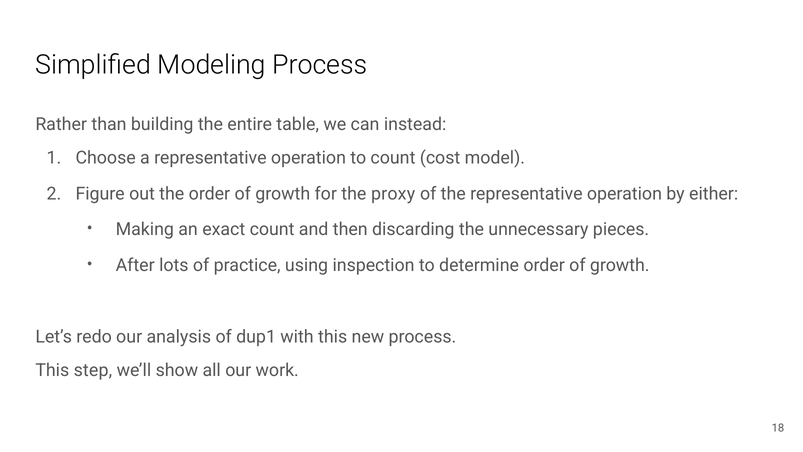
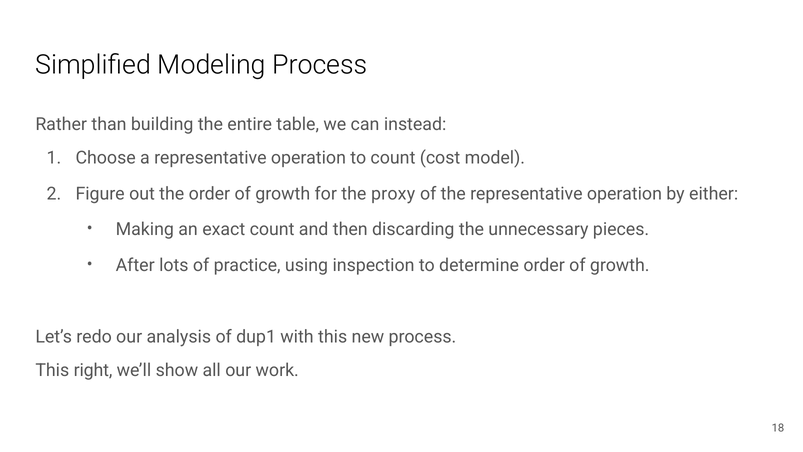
step: step -> right
